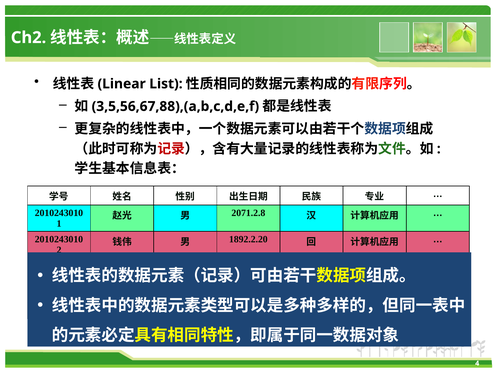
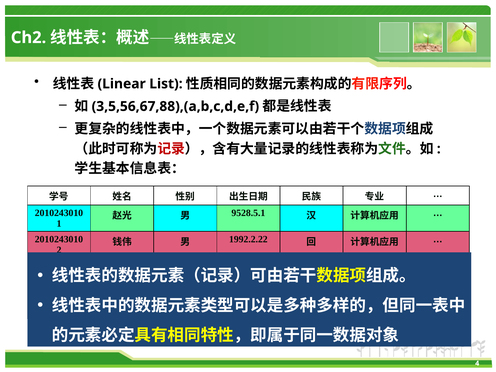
2071.2.8: 2071.2.8 -> 9528.5.1
1892.2.20: 1892.2.20 -> 1992.2.22
